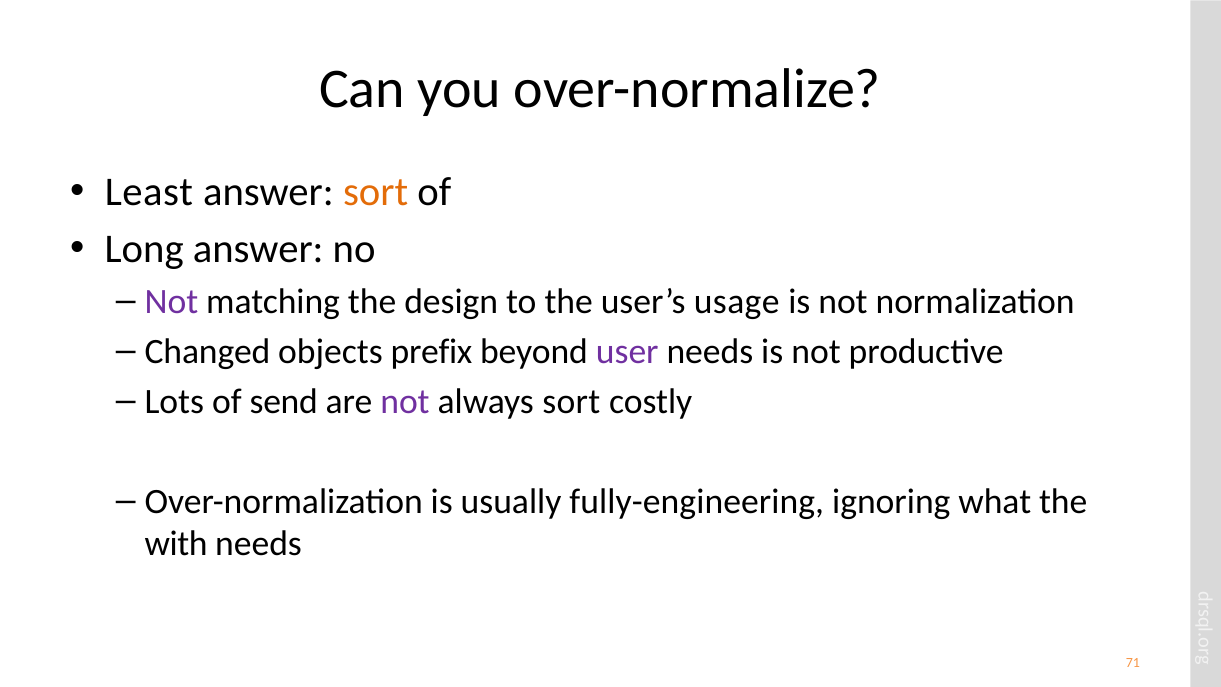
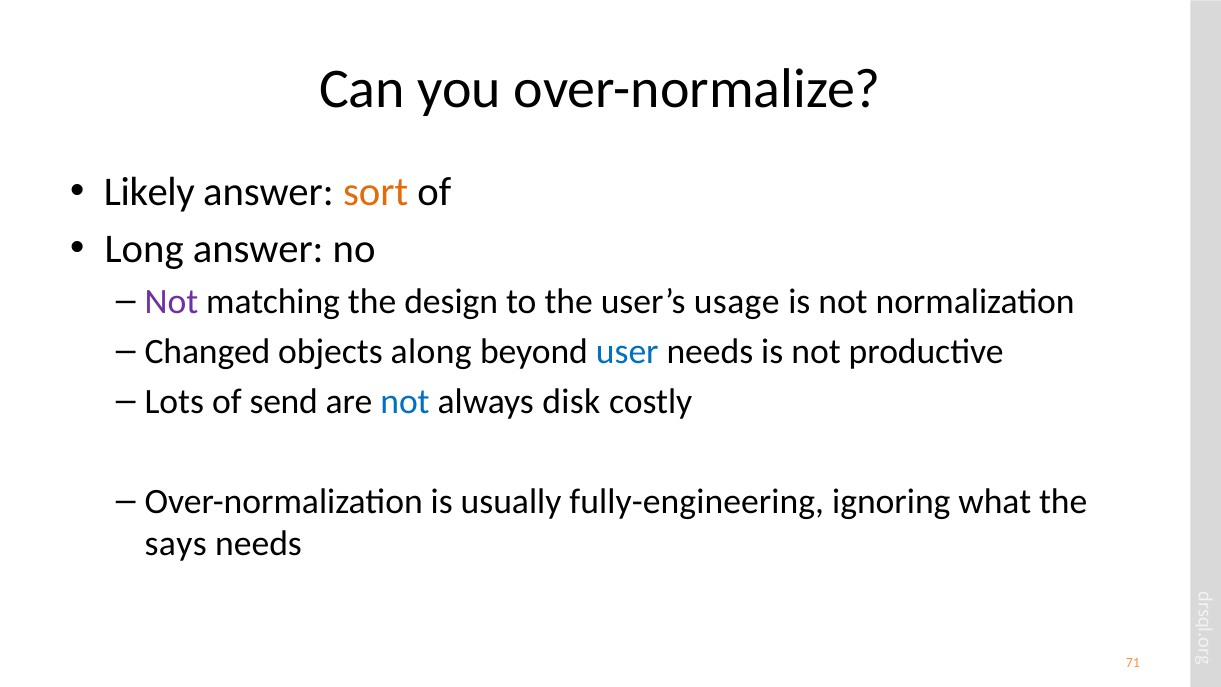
Least: Least -> Likely
prefix: prefix -> along
user colour: purple -> blue
not at (405, 401) colour: purple -> blue
always sort: sort -> disk
with: with -> says
